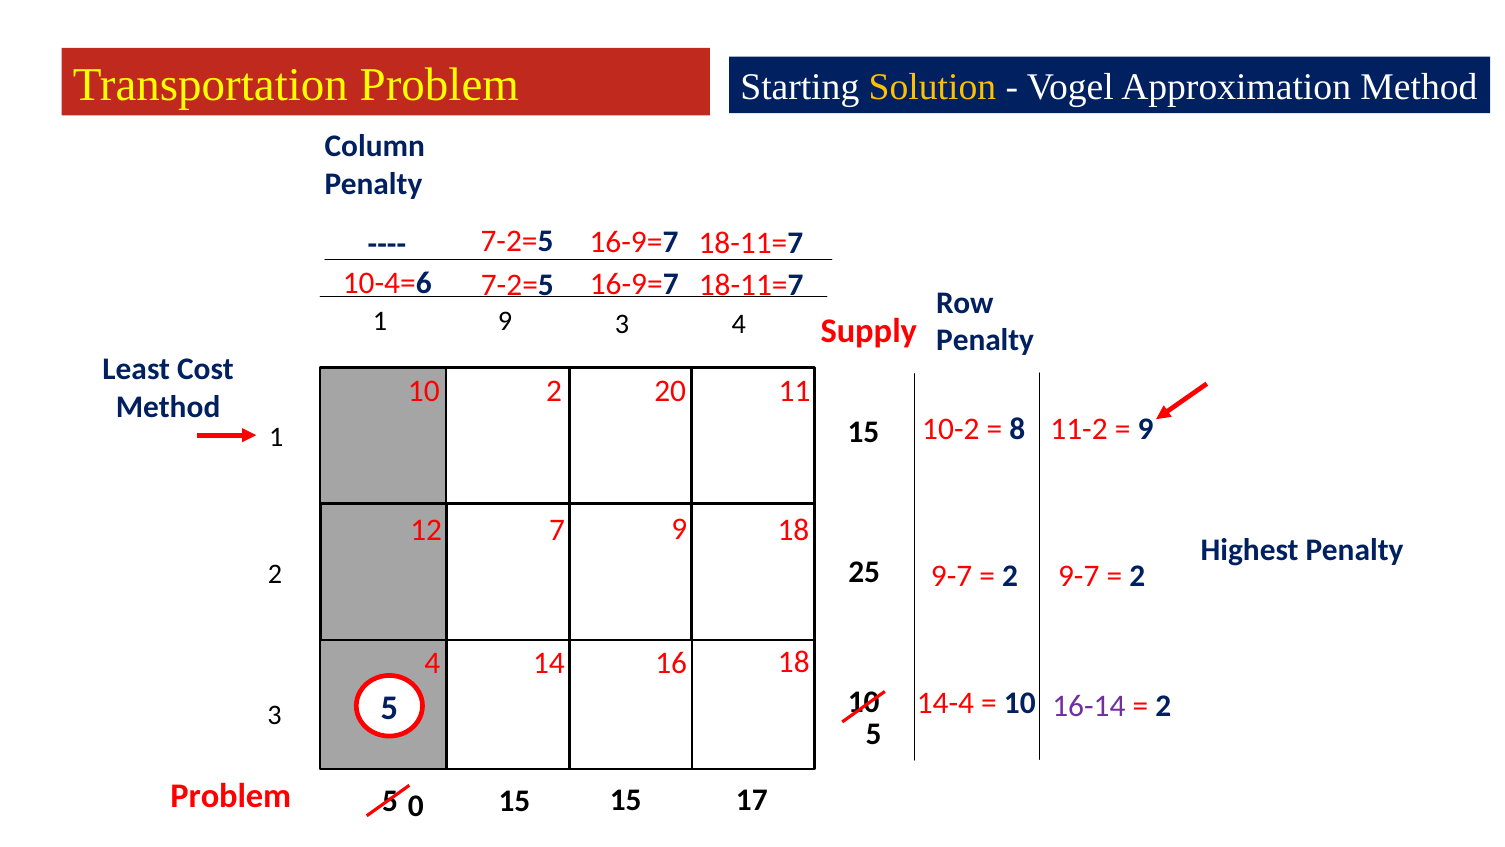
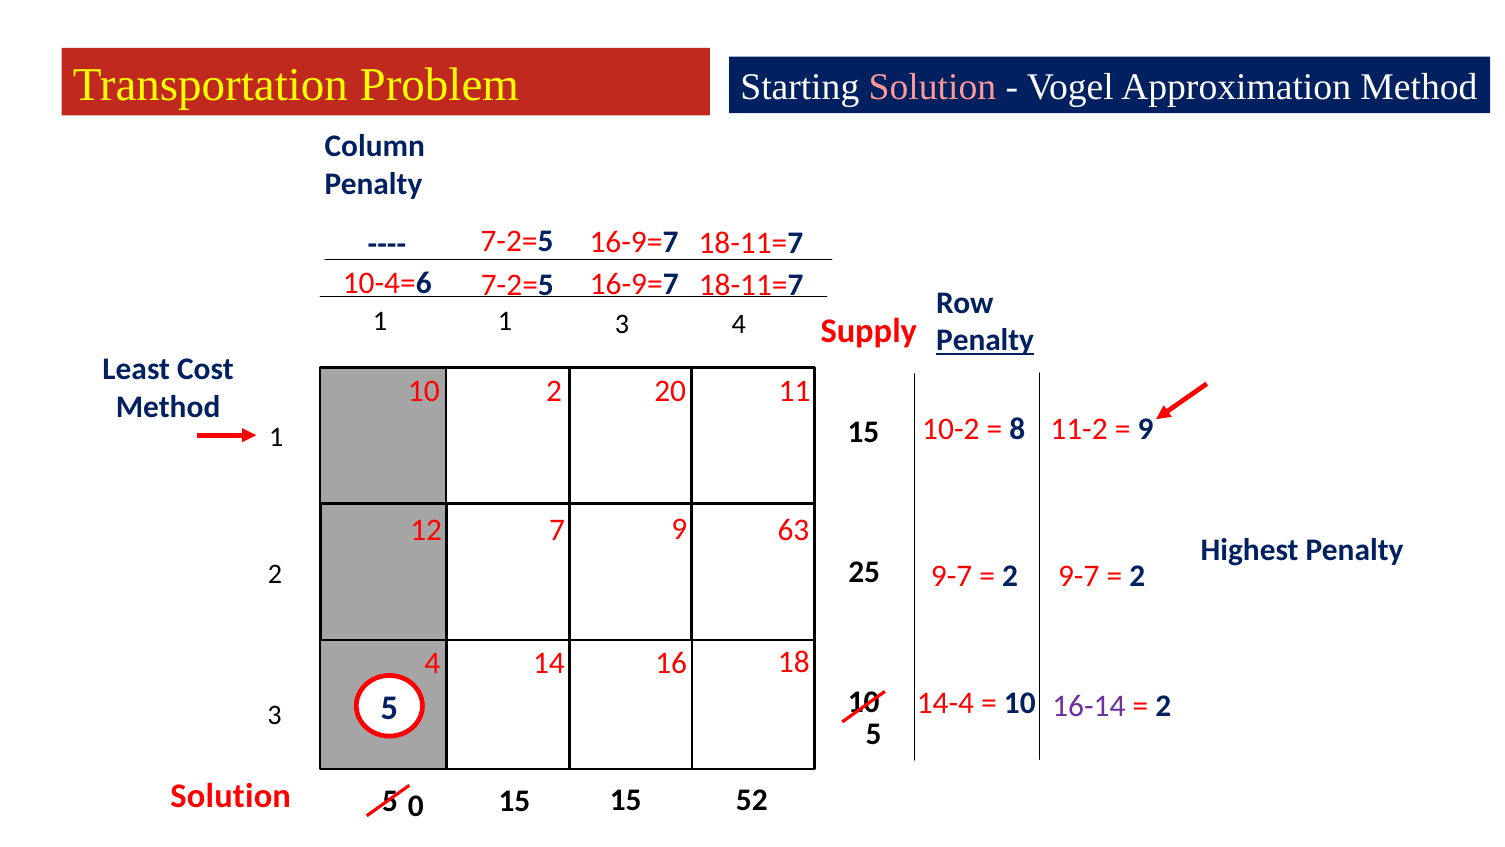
Solution at (932, 87) colour: yellow -> pink
1 9: 9 -> 1
Penalty at (985, 340) underline: none -> present
9 18: 18 -> 63
Problem at (231, 796): Problem -> Solution
17: 17 -> 52
